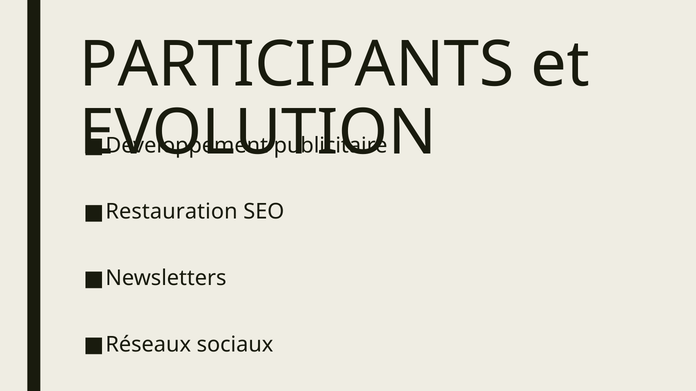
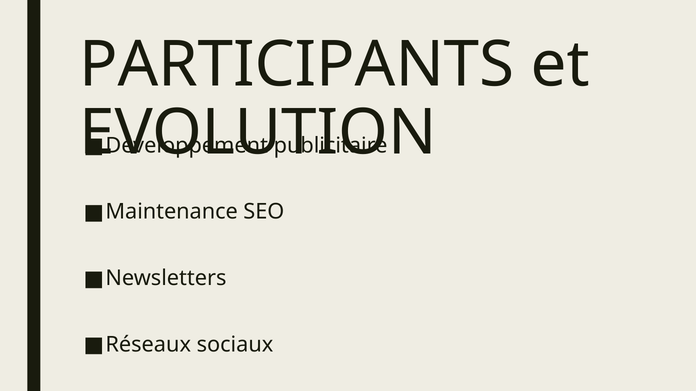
Restauration: Restauration -> Maintenance
